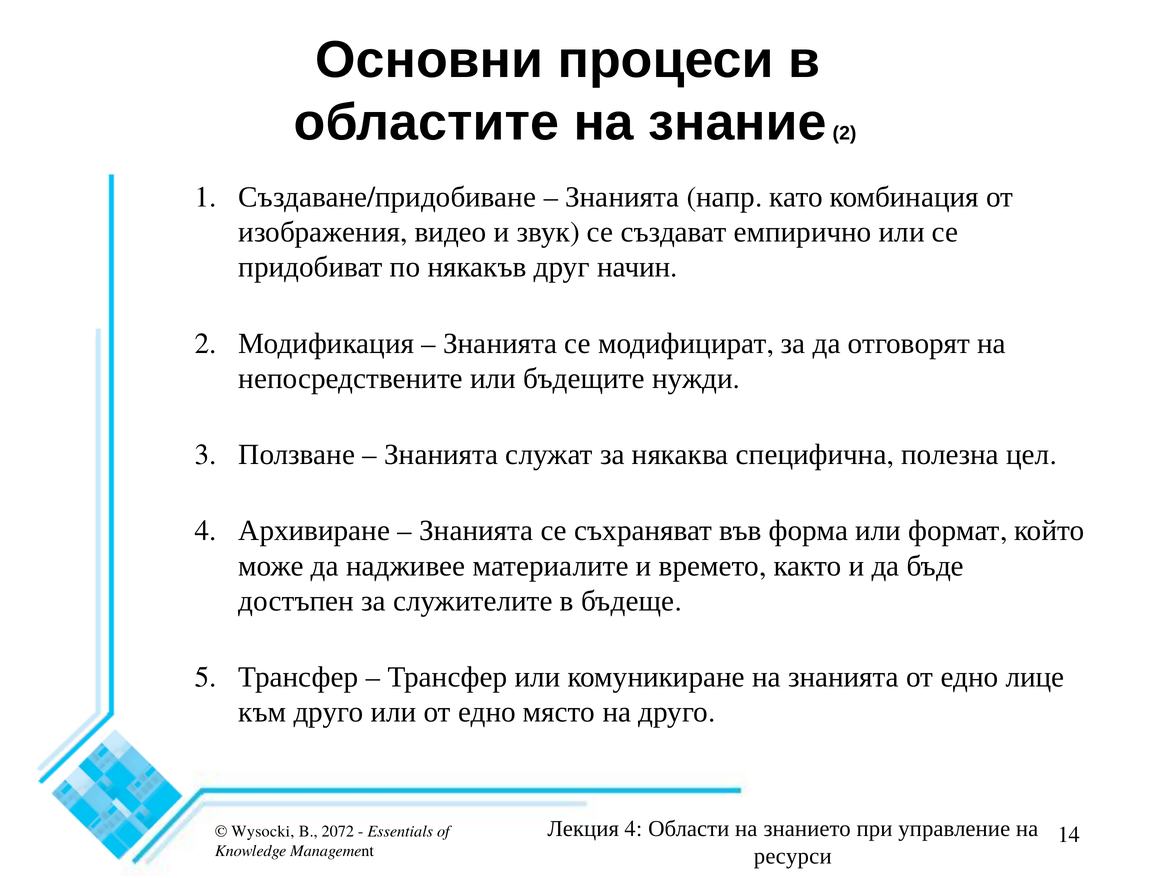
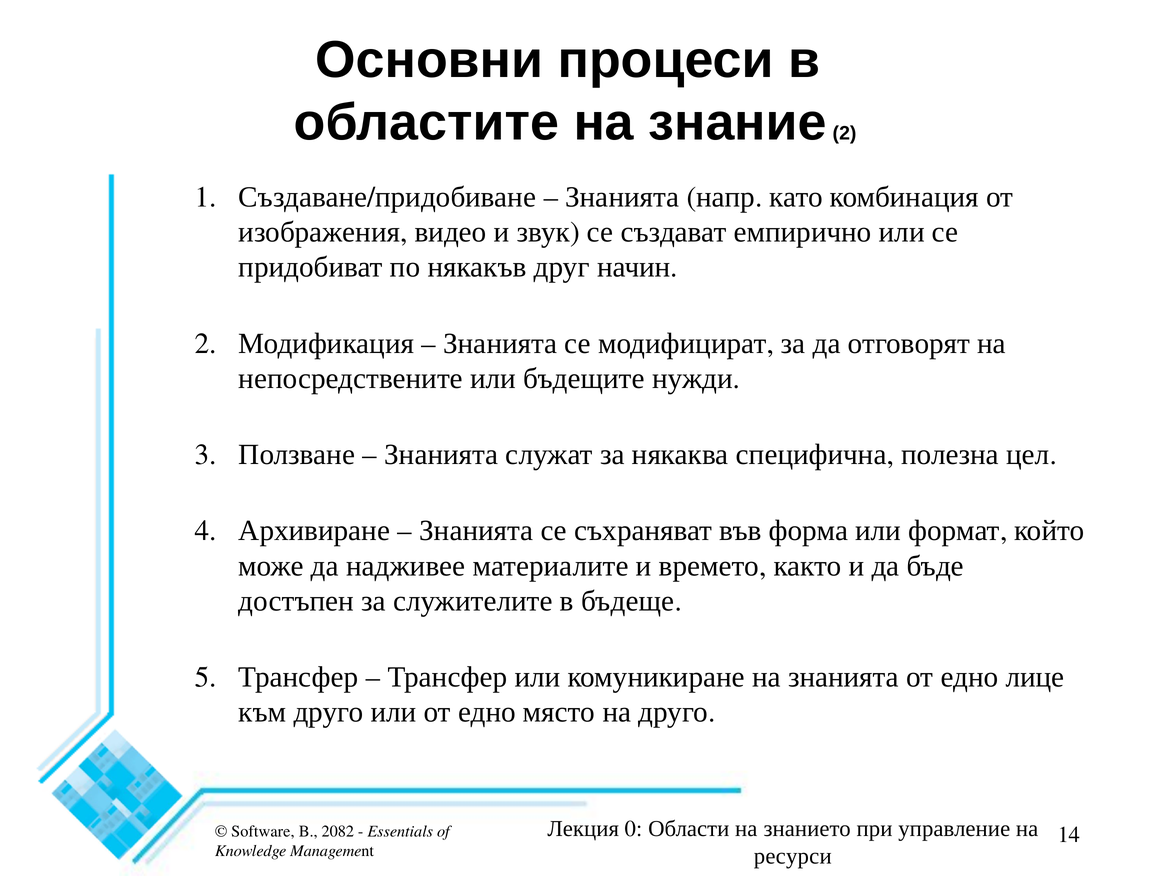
4 at (634, 828): 4 -> 0
Wysocki: Wysocki -> Software
2072: 2072 -> 2082
